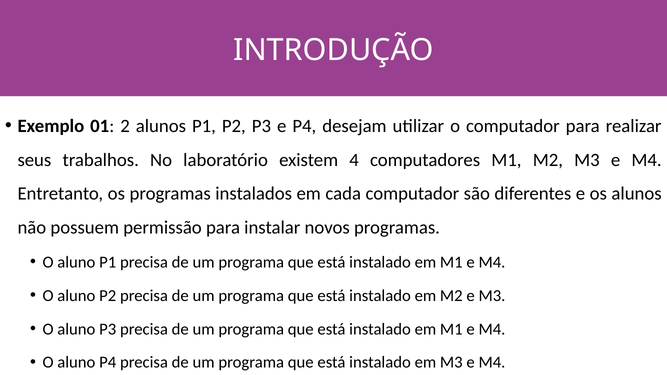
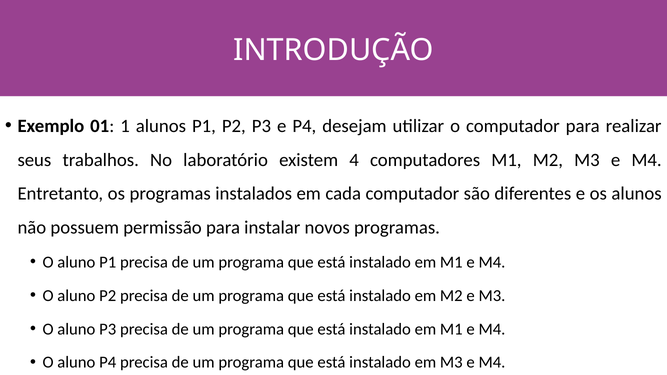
2: 2 -> 1
